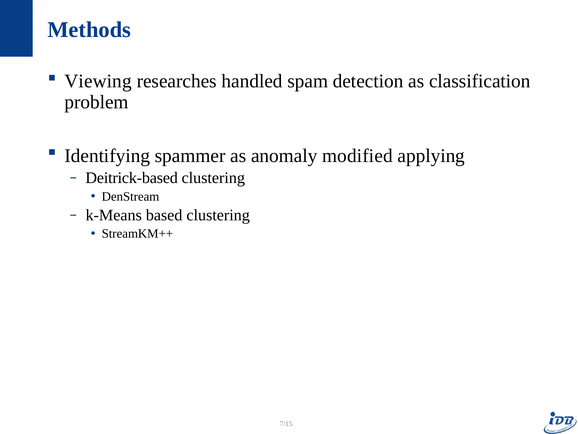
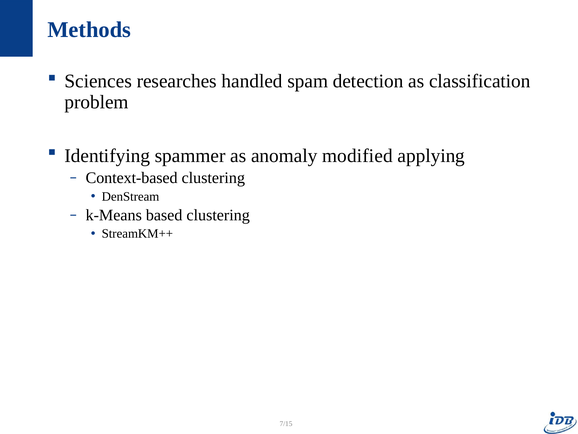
Viewing: Viewing -> Sciences
Deitrick-based: Deitrick-based -> Context-based
